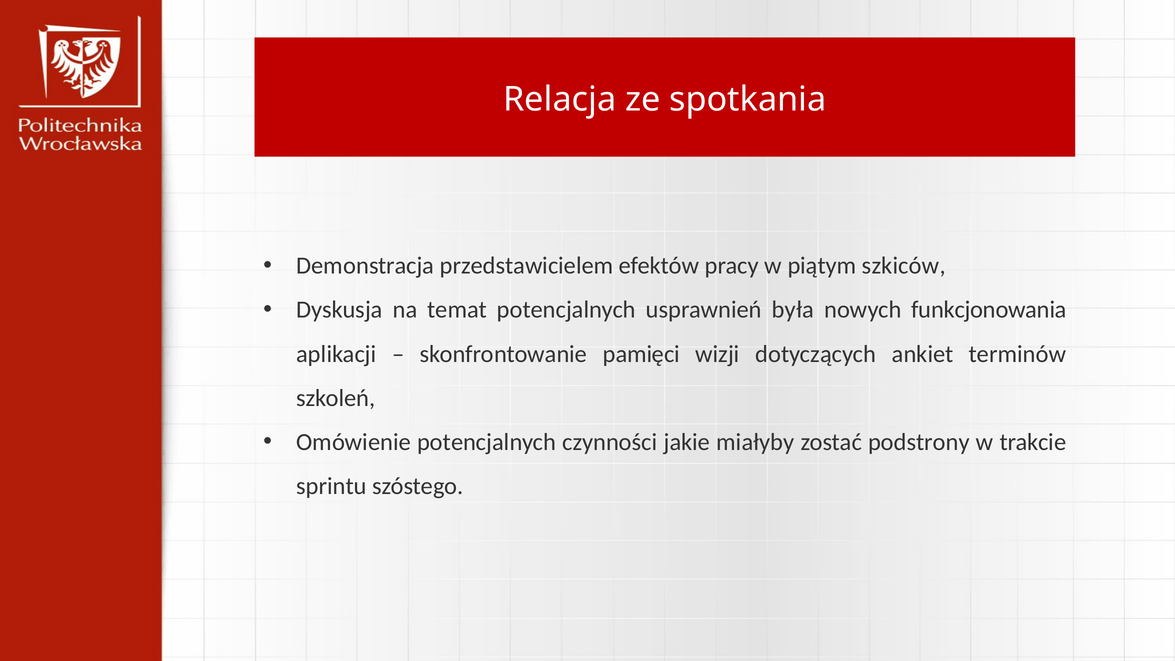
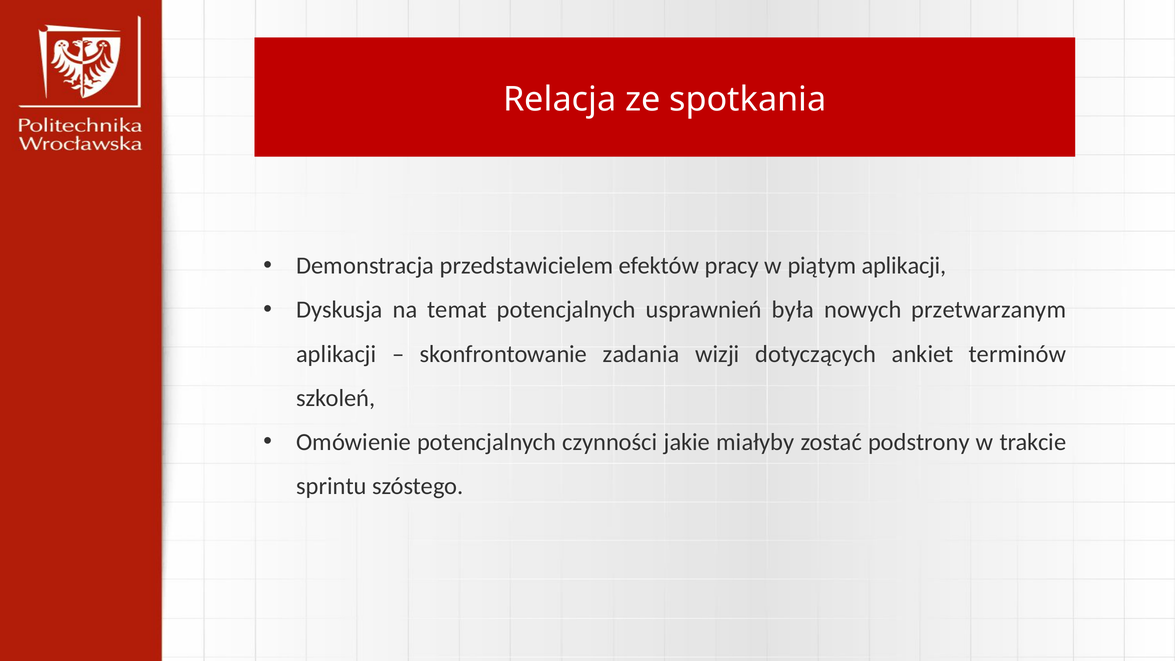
piątym szkiców: szkiców -> aplikacji
funkcjonowania: funkcjonowania -> przetwarzanym
pamięci: pamięci -> zadania
